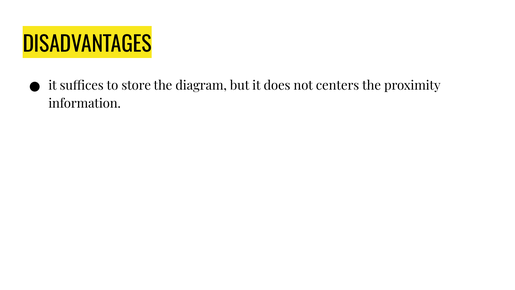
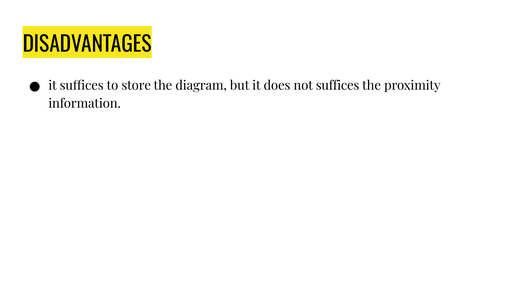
not centers: centers -> suffices
